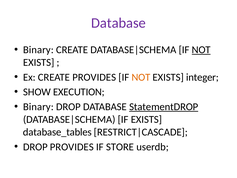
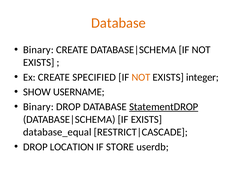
Database at (118, 23) colour: purple -> orange
NOT at (201, 50) underline: present -> none
CREATE PROVIDES: PROVIDES -> SPECIFIED
EXECUTION: EXECUTION -> USERNAME
database_tables: database_tables -> database_equal
DROP PROVIDES: PROVIDES -> LOCATION
